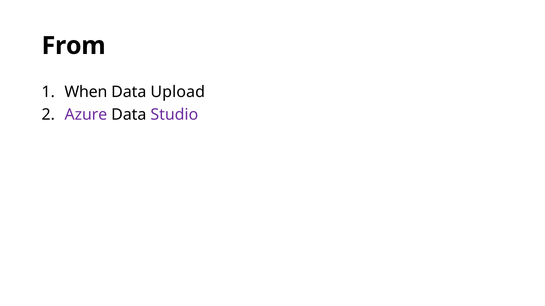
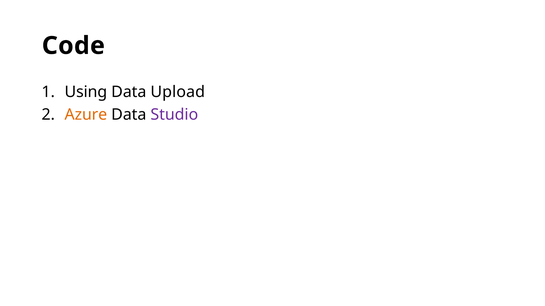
From: From -> Code
When: When -> Using
Azure colour: purple -> orange
